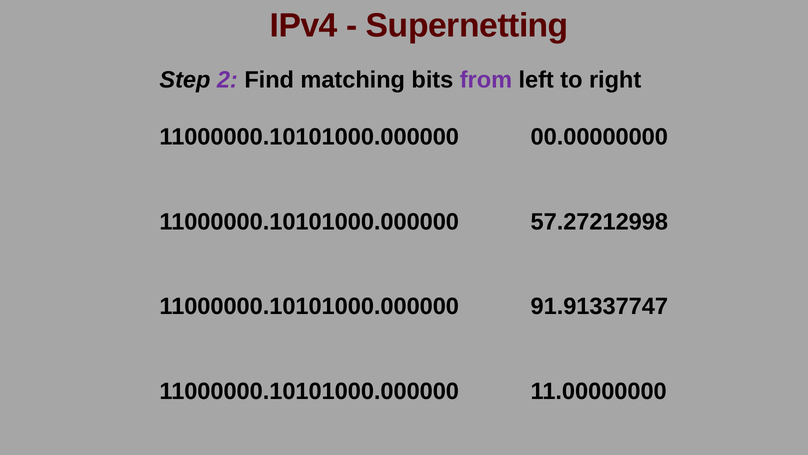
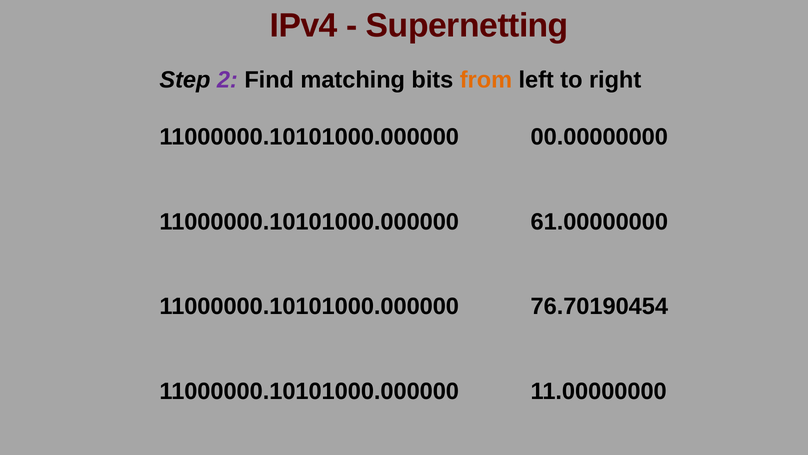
from colour: purple -> orange
57.27212998: 57.27212998 -> 61.00000000
91.91337747: 91.91337747 -> 76.70190454
